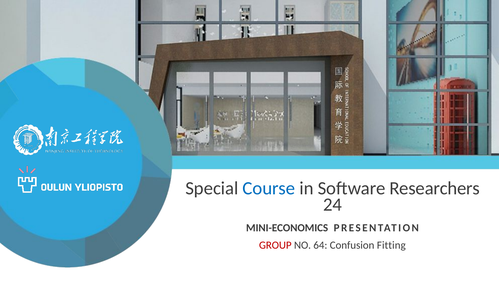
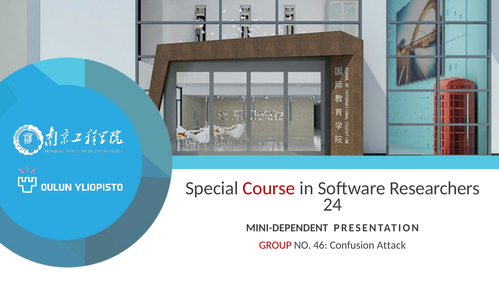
Course colour: blue -> red
MINI-ECONOMICS: MINI-ECONOMICS -> MINI-DEPENDENT
64: 64 -> 46
Fitting: Fitting -> Attack
